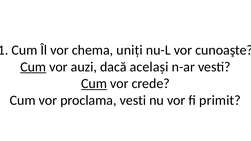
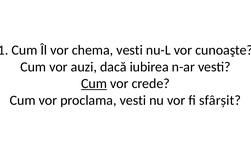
chema uniți: uniți -> vesti
Cum at (33, 67) underline: present -> none
același: același -> iubirea
primit: primit -> sfârșit
